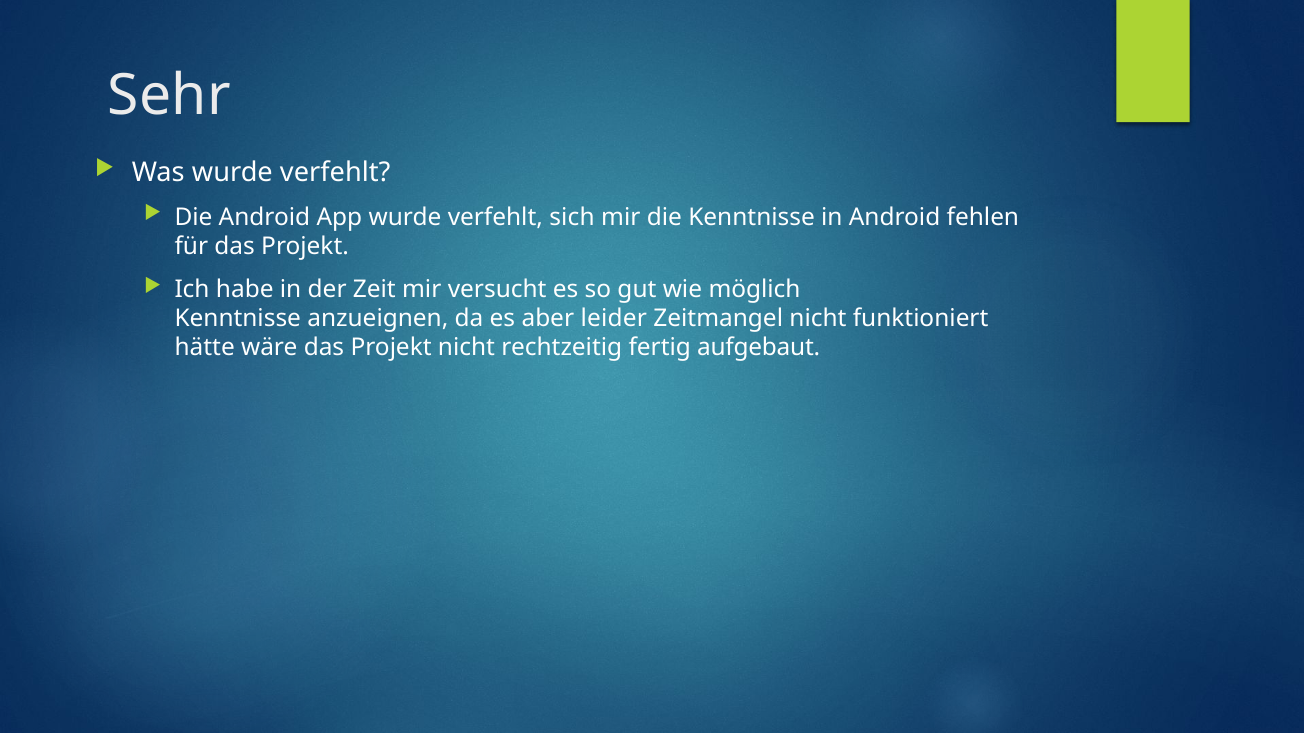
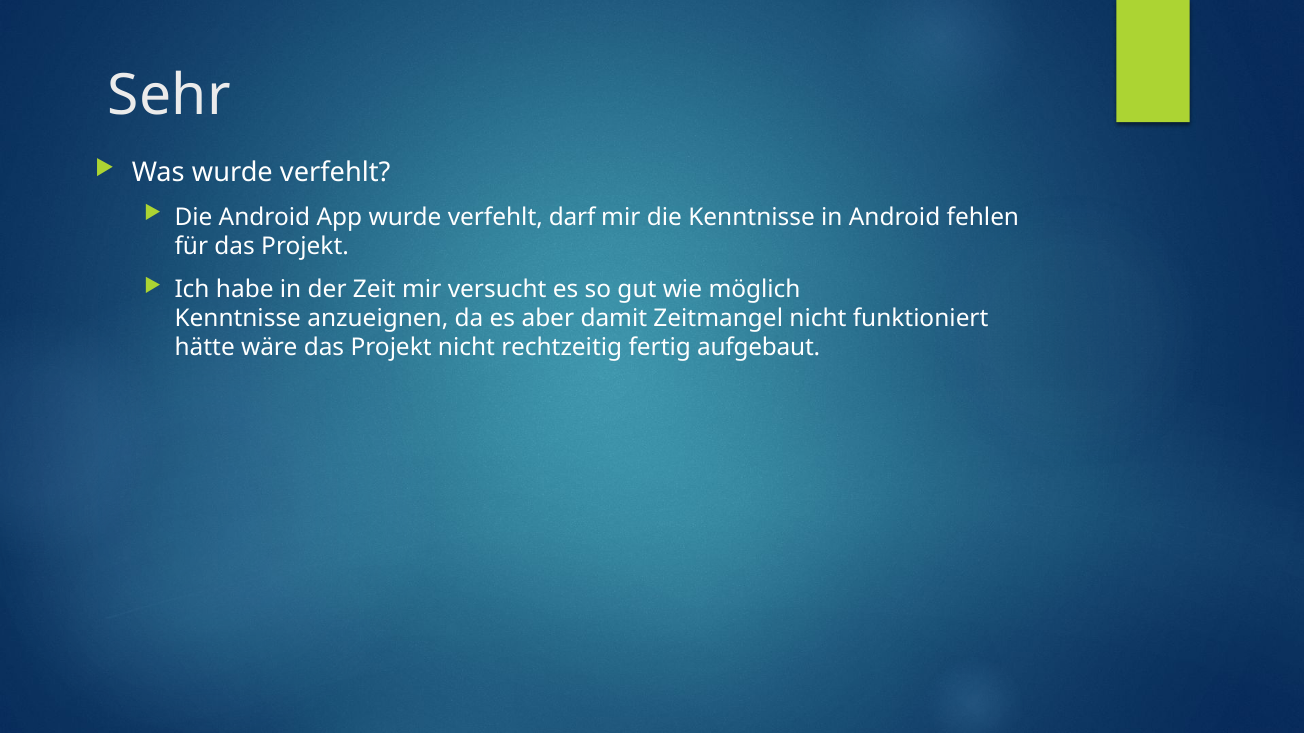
sich: sich -> darf
leider: leider -> damit
